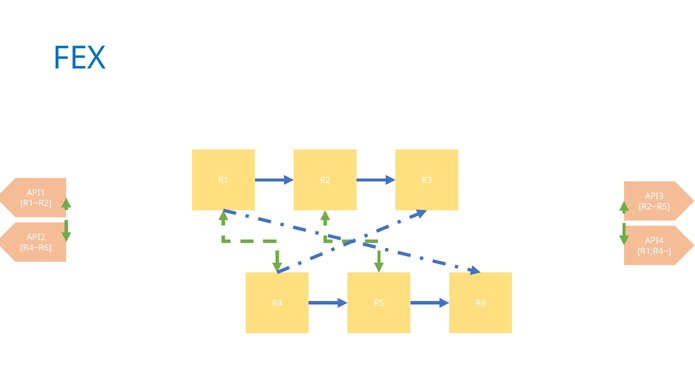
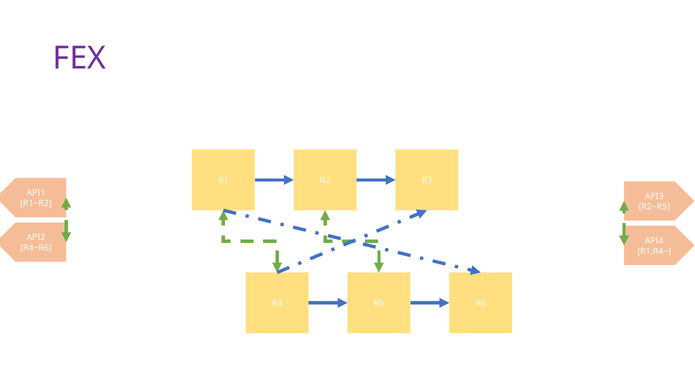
FEX colour: blue -> purple
